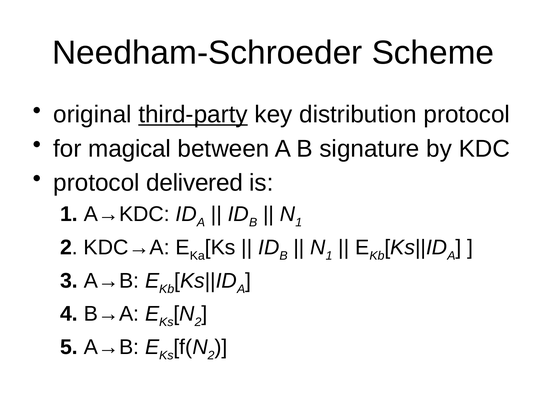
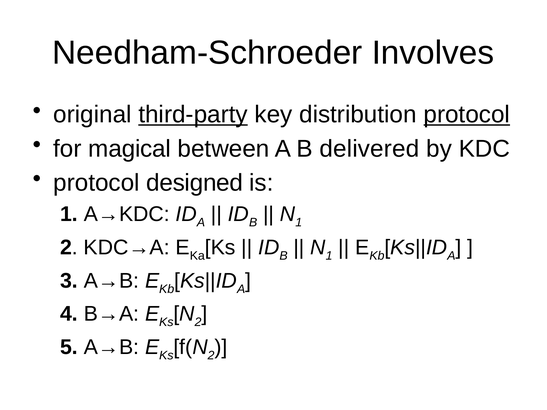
Scheme: Scheme -> Involves
protocol at (467, 115) underline: none -> present
signature: signature -> delivered
delivered: delivered -> designed
